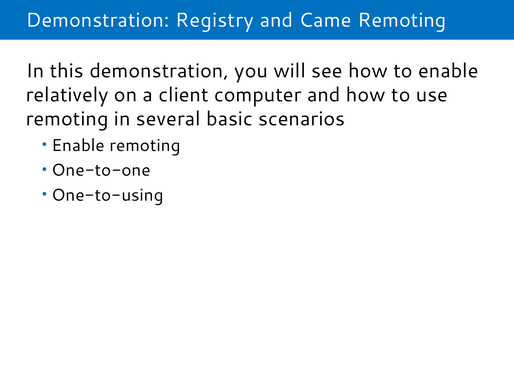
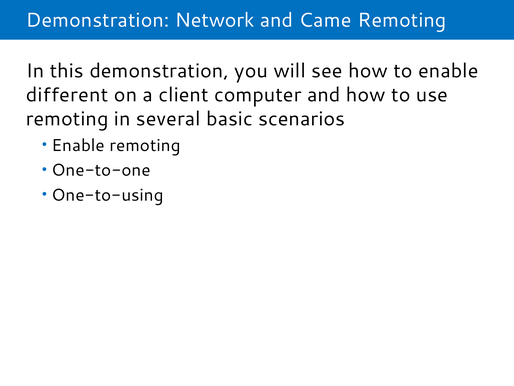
Registry: Registry -> Network
relatively: relatively -> different
